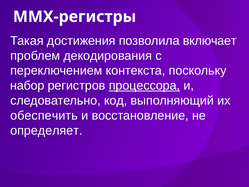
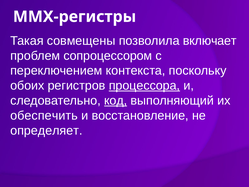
достижения: достижения -> совмещены
декодирования: декодирования -> сопроцессором
набор: набор -> обоих
код underline: none -> present
